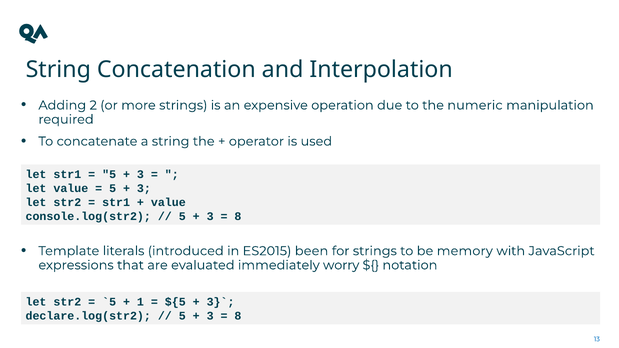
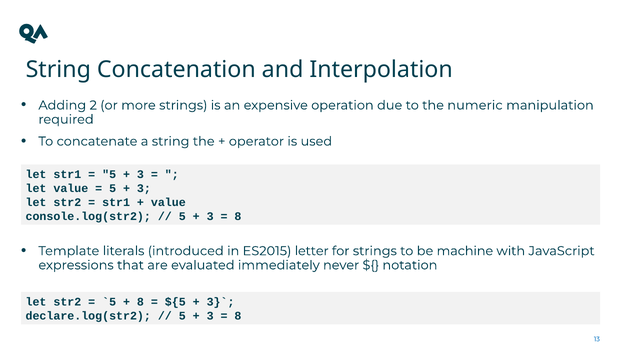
been: been -> letter
memory: memory -> machine
worry: worry -> never
1 at (140, 302): 1 -> 8
